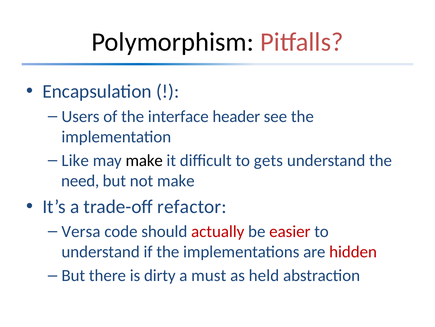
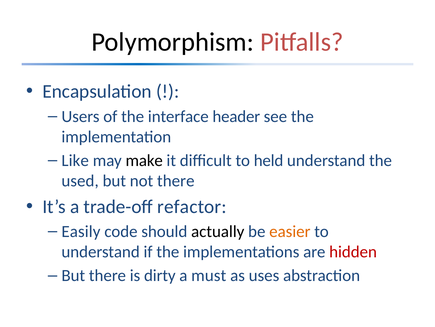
gets: gets -> held
need: need -> used
not make: make -> there
Versa: Versa -> Easily
actually colour: red -> black
easier colour: red -> orange
held: held -> uses
